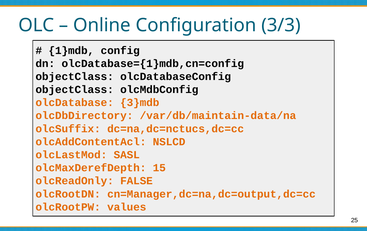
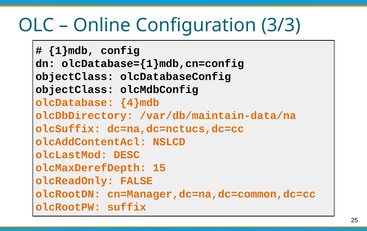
3}mdb: 3}mdb -> 4}mdb
SASL: SASL -> DESC
cn=Manager,dc=na,dc=output,dc=cc: cn=Manager,dc=na,dc=output,dc=cc -> cn=Manager,dc=na,dc=common,dc=cc
values: values -> suffix
